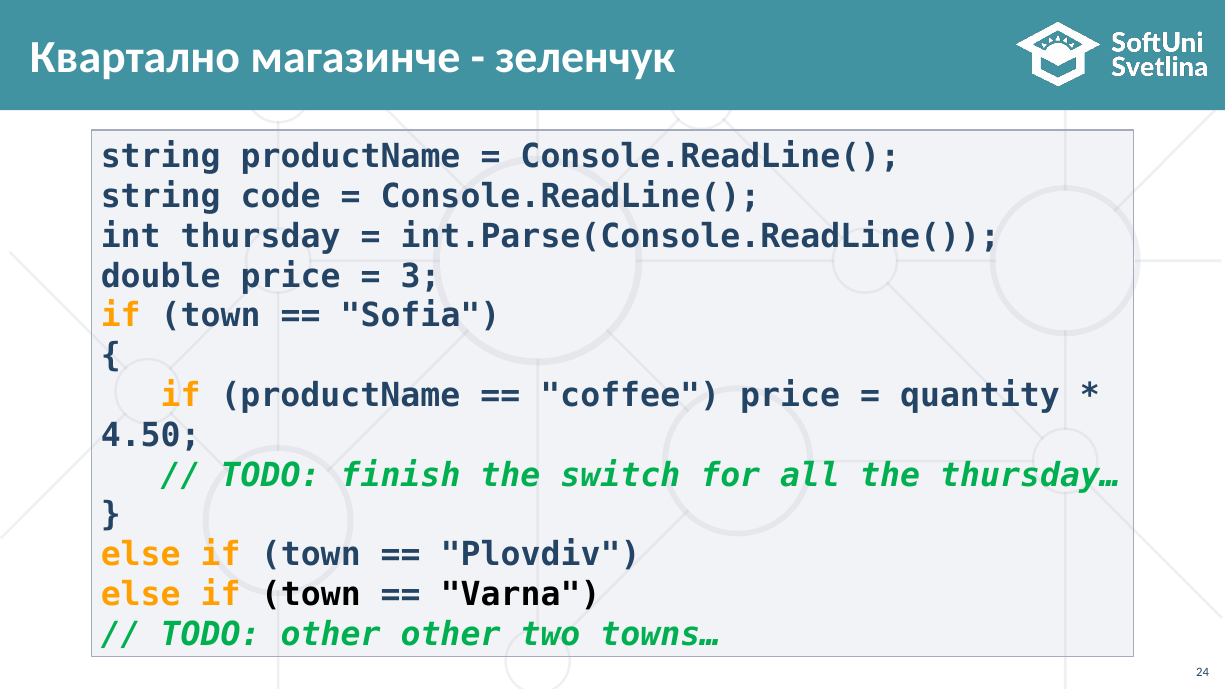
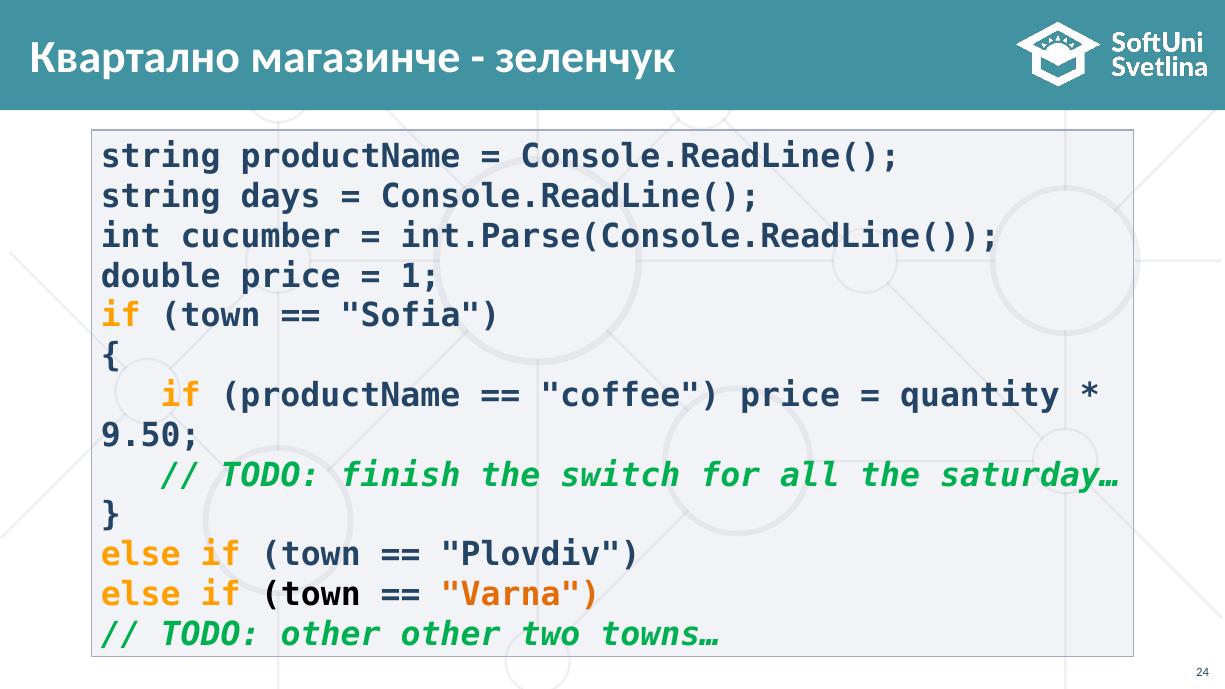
code: code -> days
thursday: thursday -> cucumber
3: 3 -> 1
4.50: 4.50 -> 9.50
thursday…: thursday… -> saturday…
Varna colour: black -> orange
